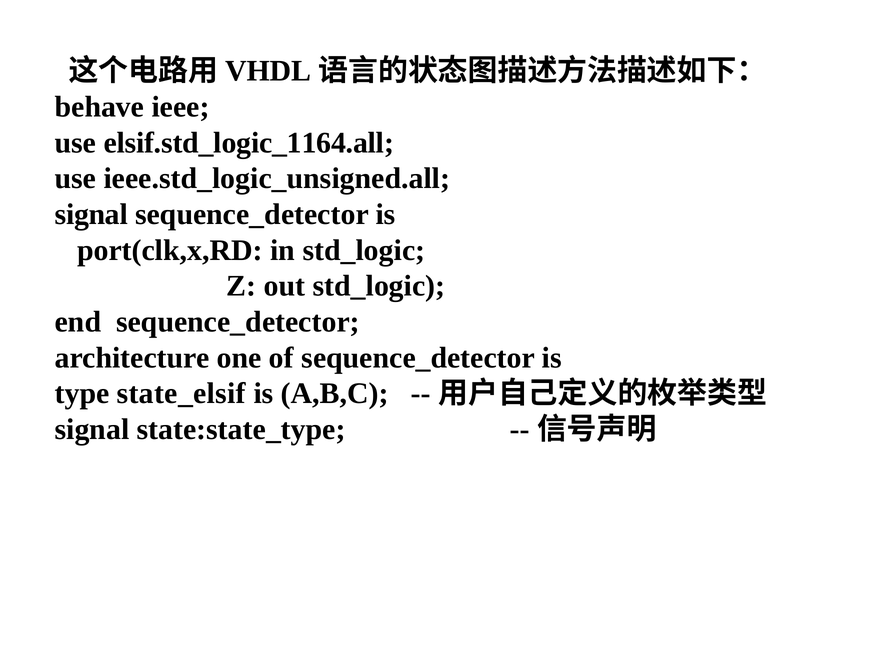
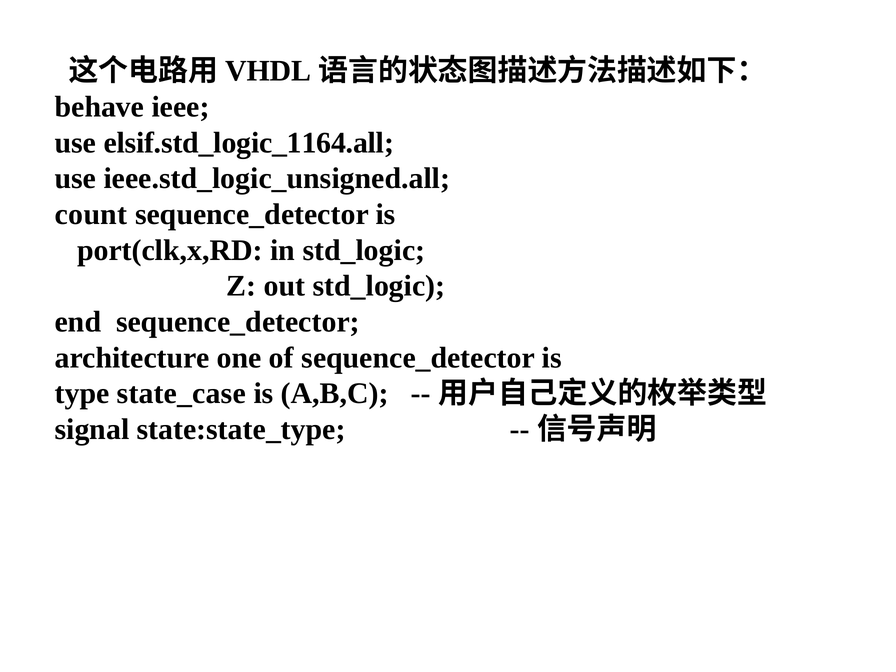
signal at (91, 214): signal -> count
state_elsif: state_elsif -> state_case
